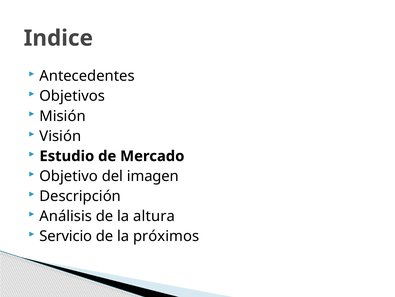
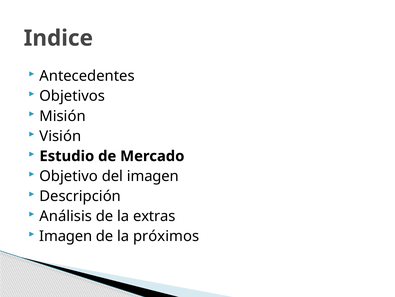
altura: altura -> extras
Servicio at (66, 236): Servicio -> Imagen
